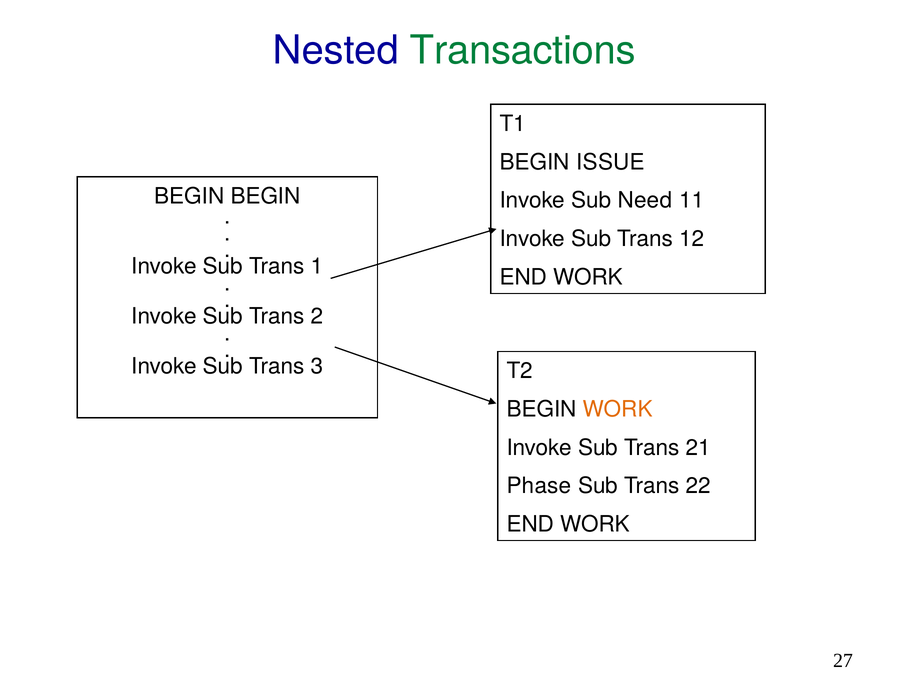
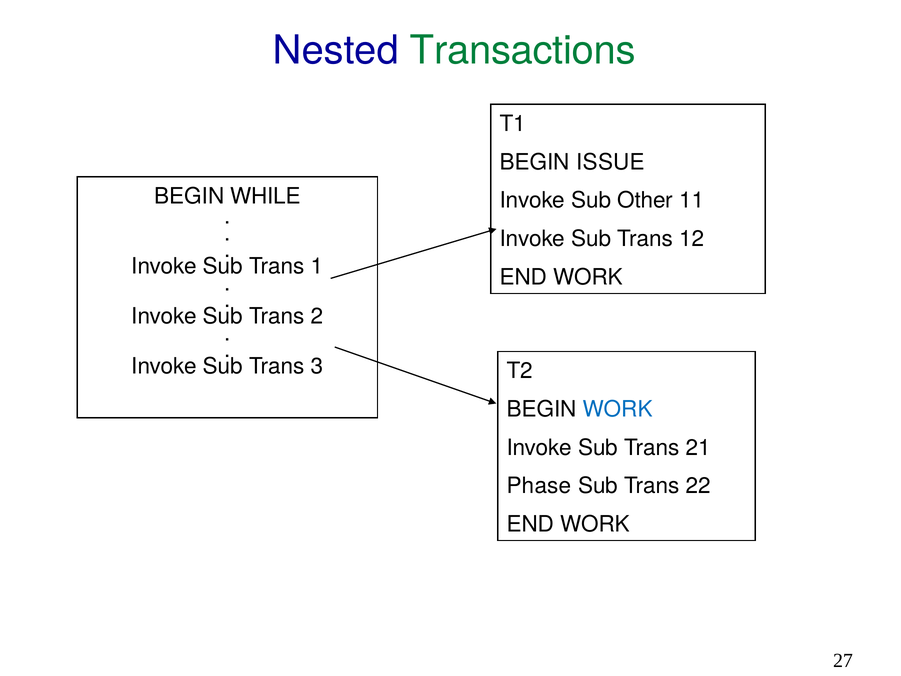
BEGIN BEGIN: BEGIN -> WHILE
Need: Need -> Other
WORK at (618, 409) colour: orange -> blue
